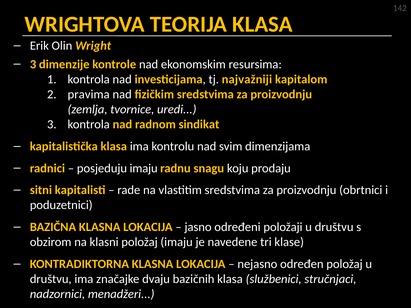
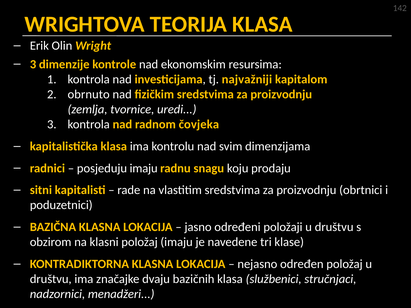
pravima: pravima -> obrnuto
sindikat: sindikat -> čovjeka
